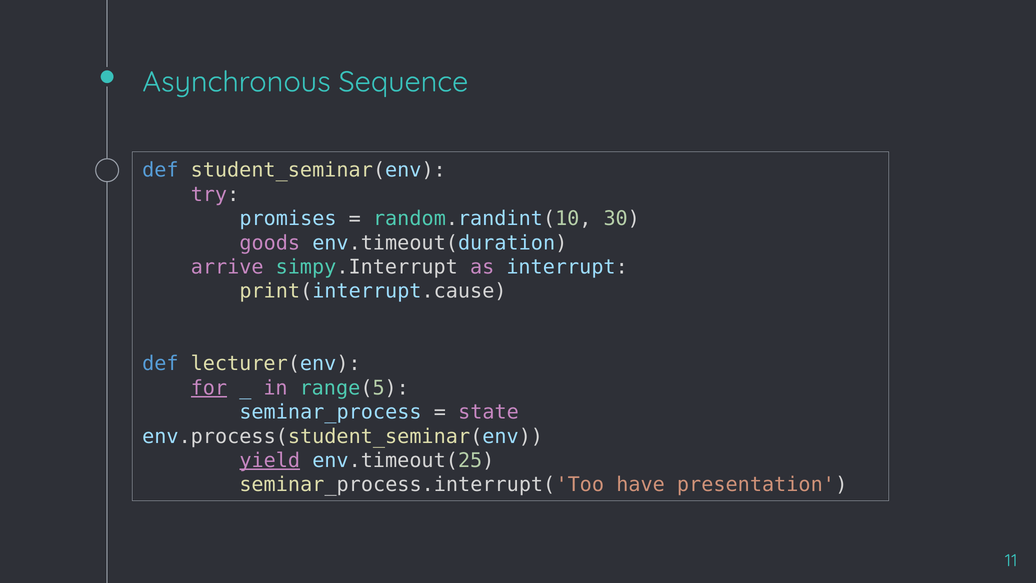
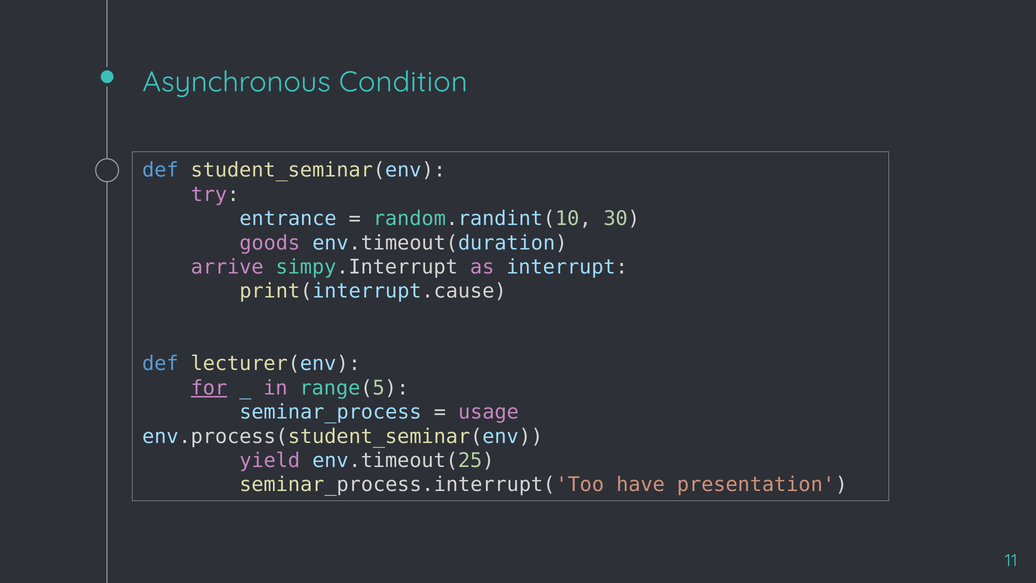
Sequence: Sequence -> Condition
promises: promises -> entrance
state: state -> usage
yield underline: present -> none
